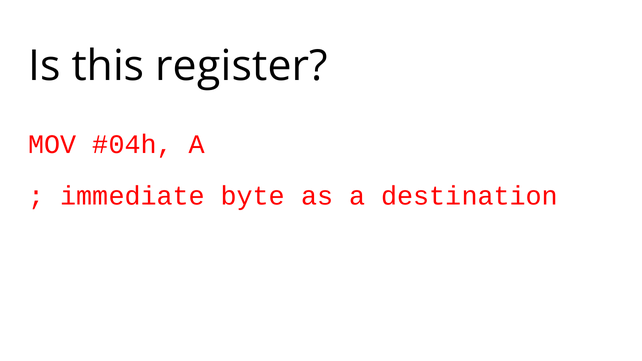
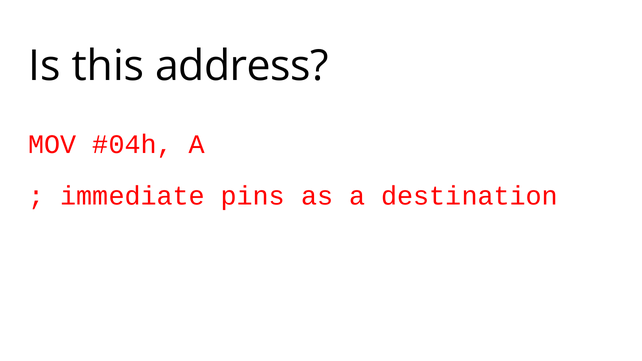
register: register -> address
byte: byte -> pins
